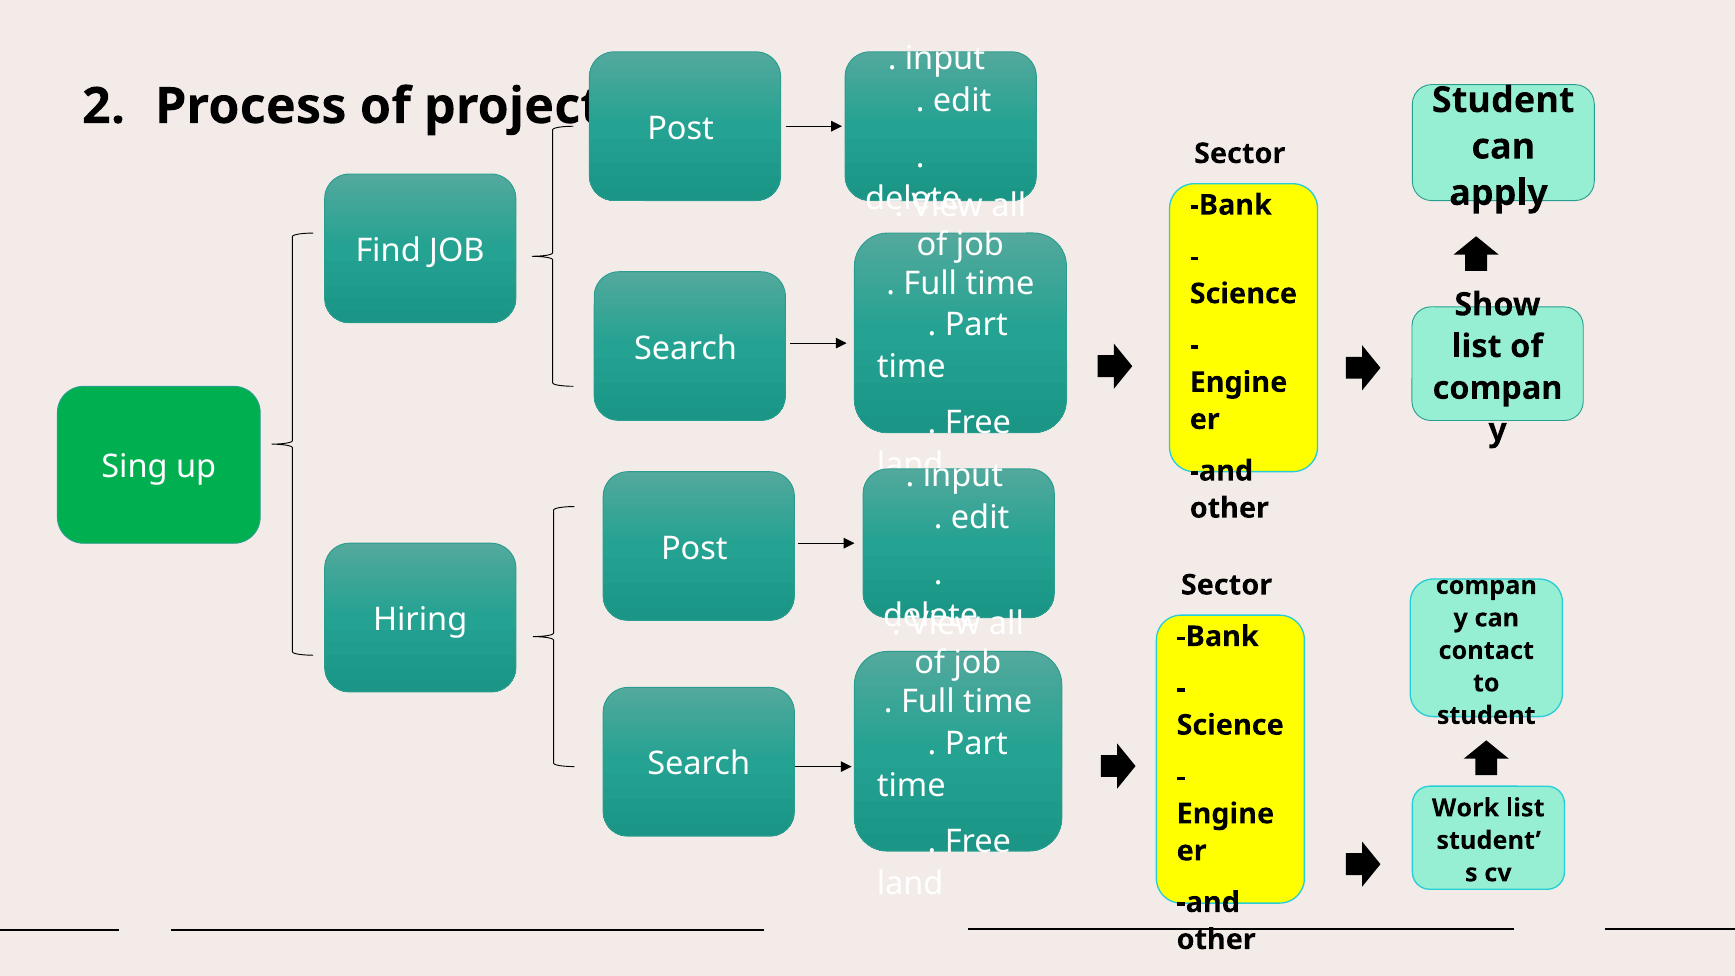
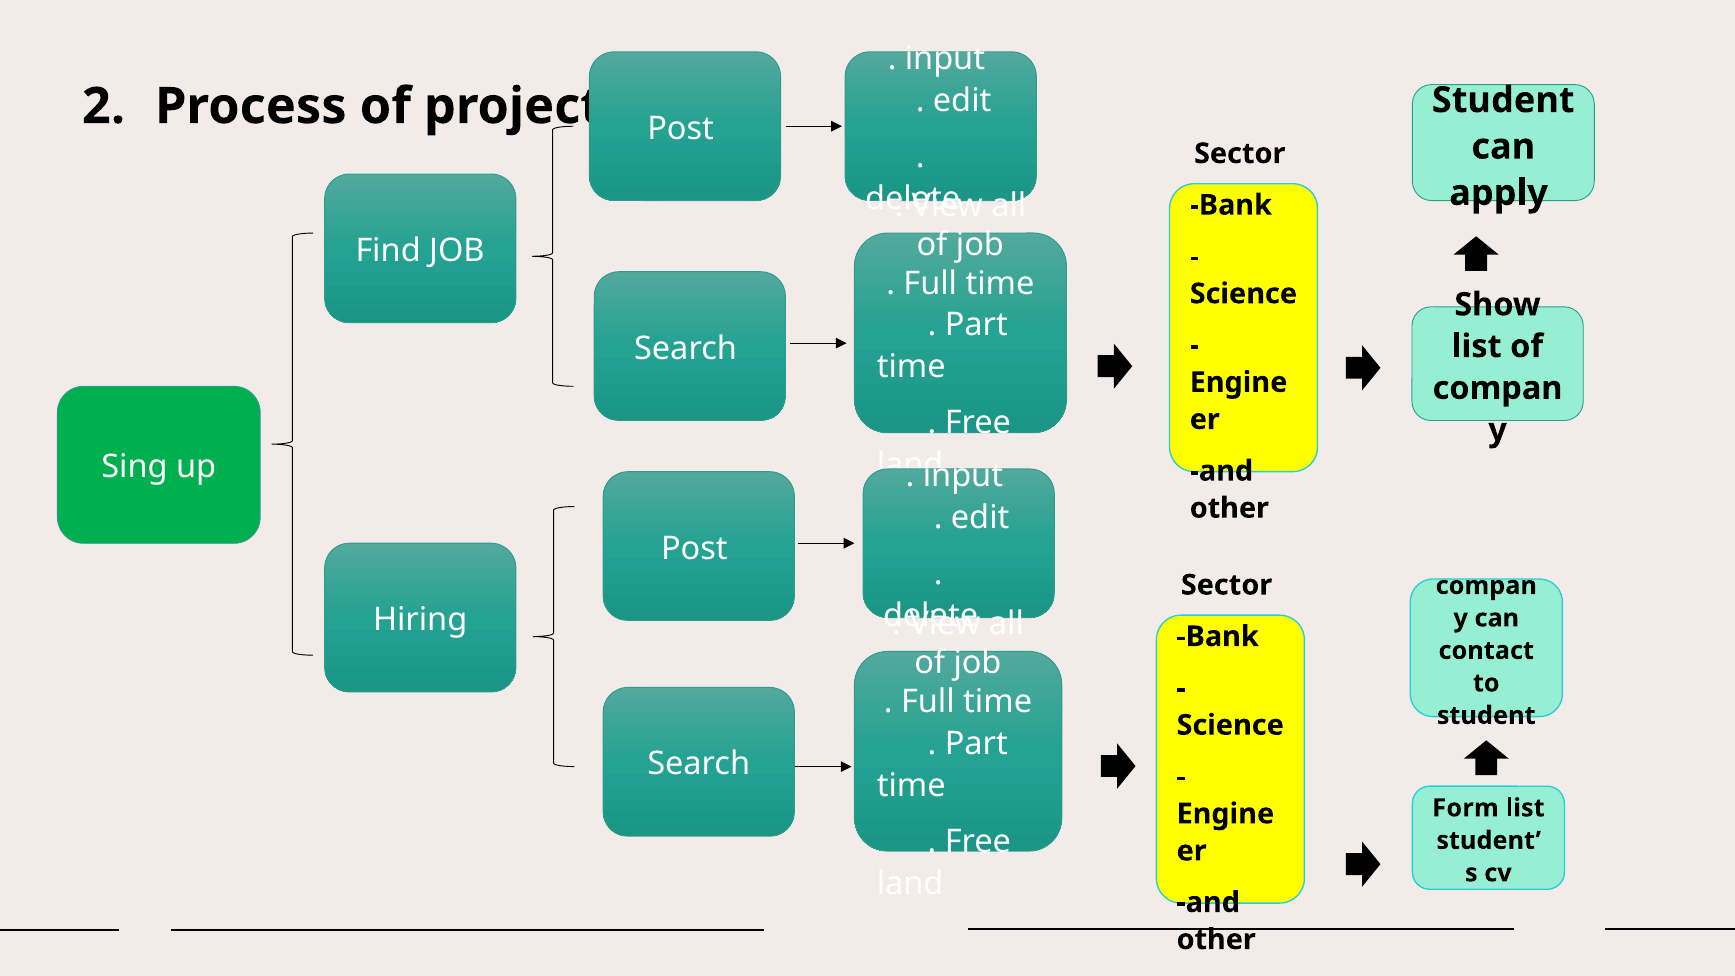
Work: Work -> Form
